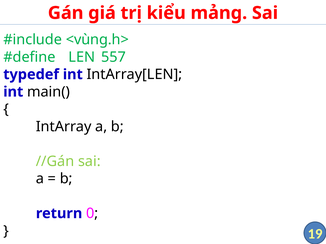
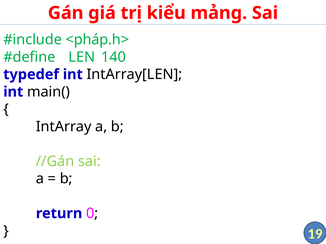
<vùng.h>: <vùng.h> -> <pháp.h>
557: 557 -> 140
